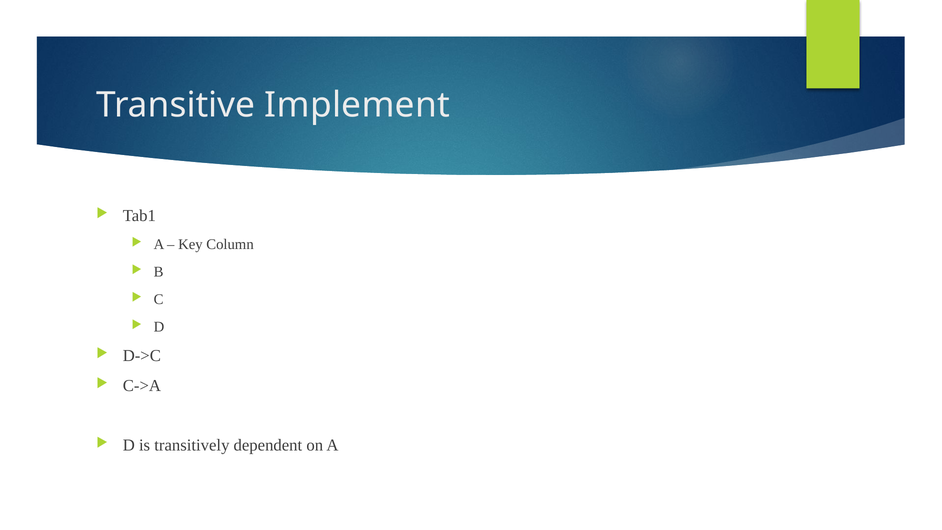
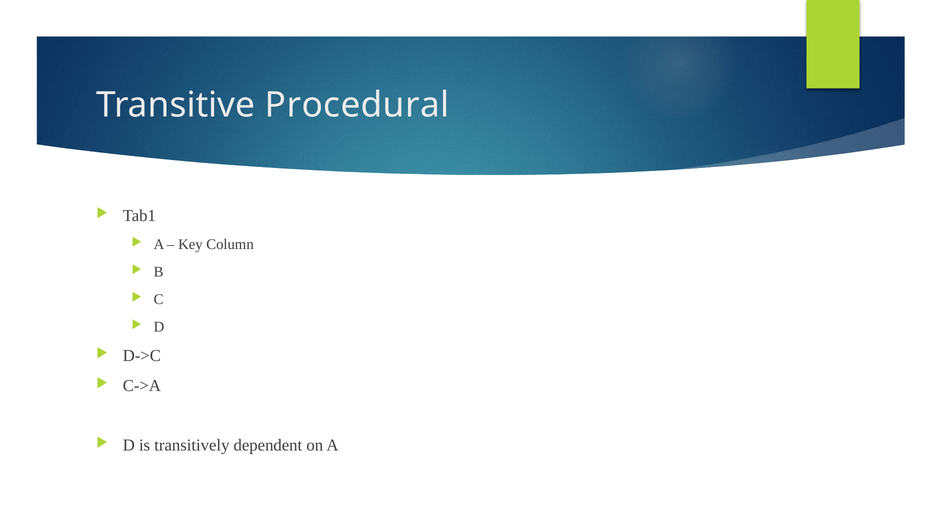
Implement: Implement -> Procedural
